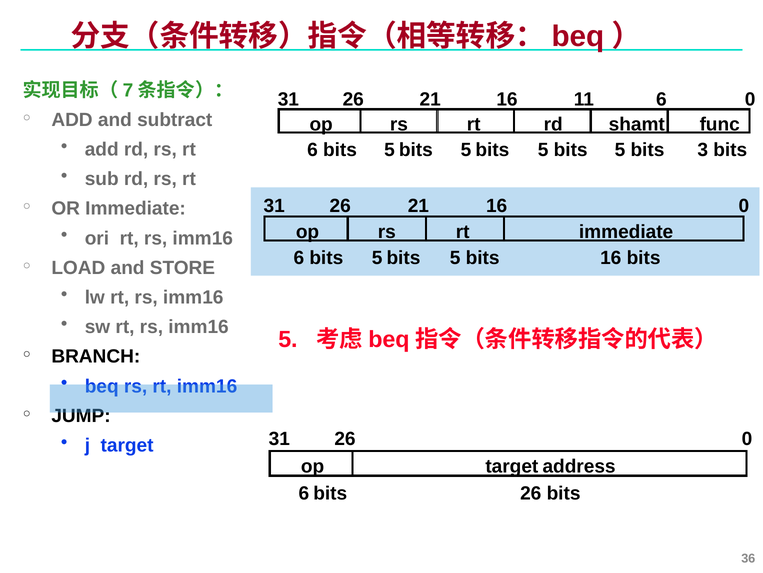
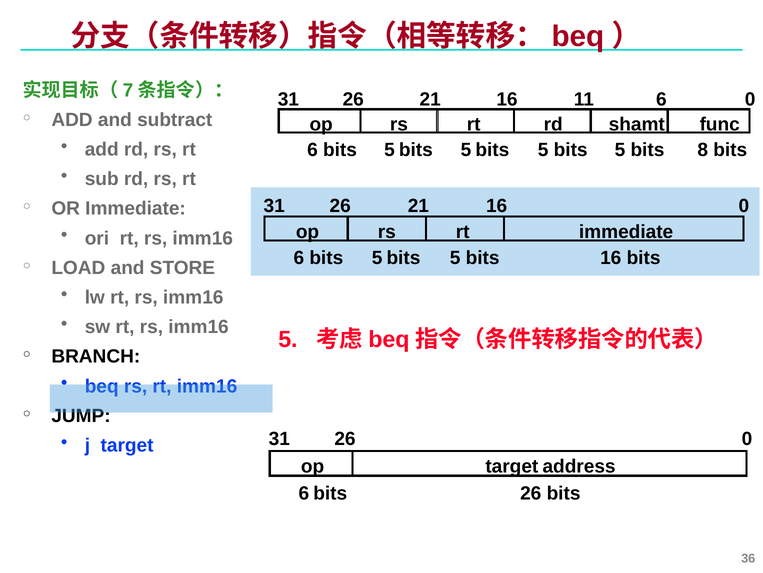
3: 3 -> 8
